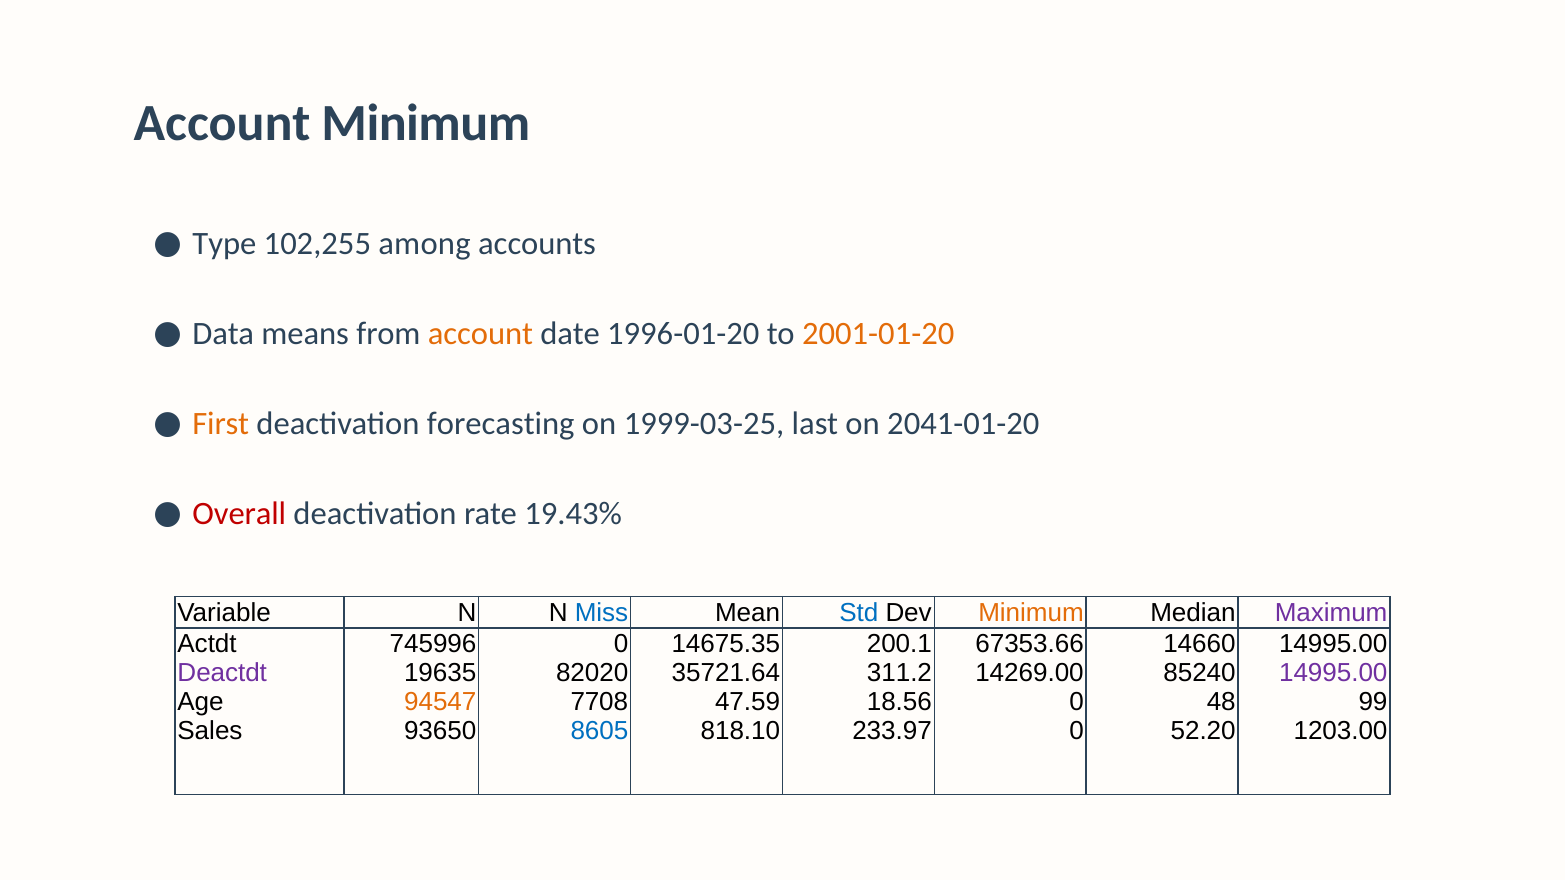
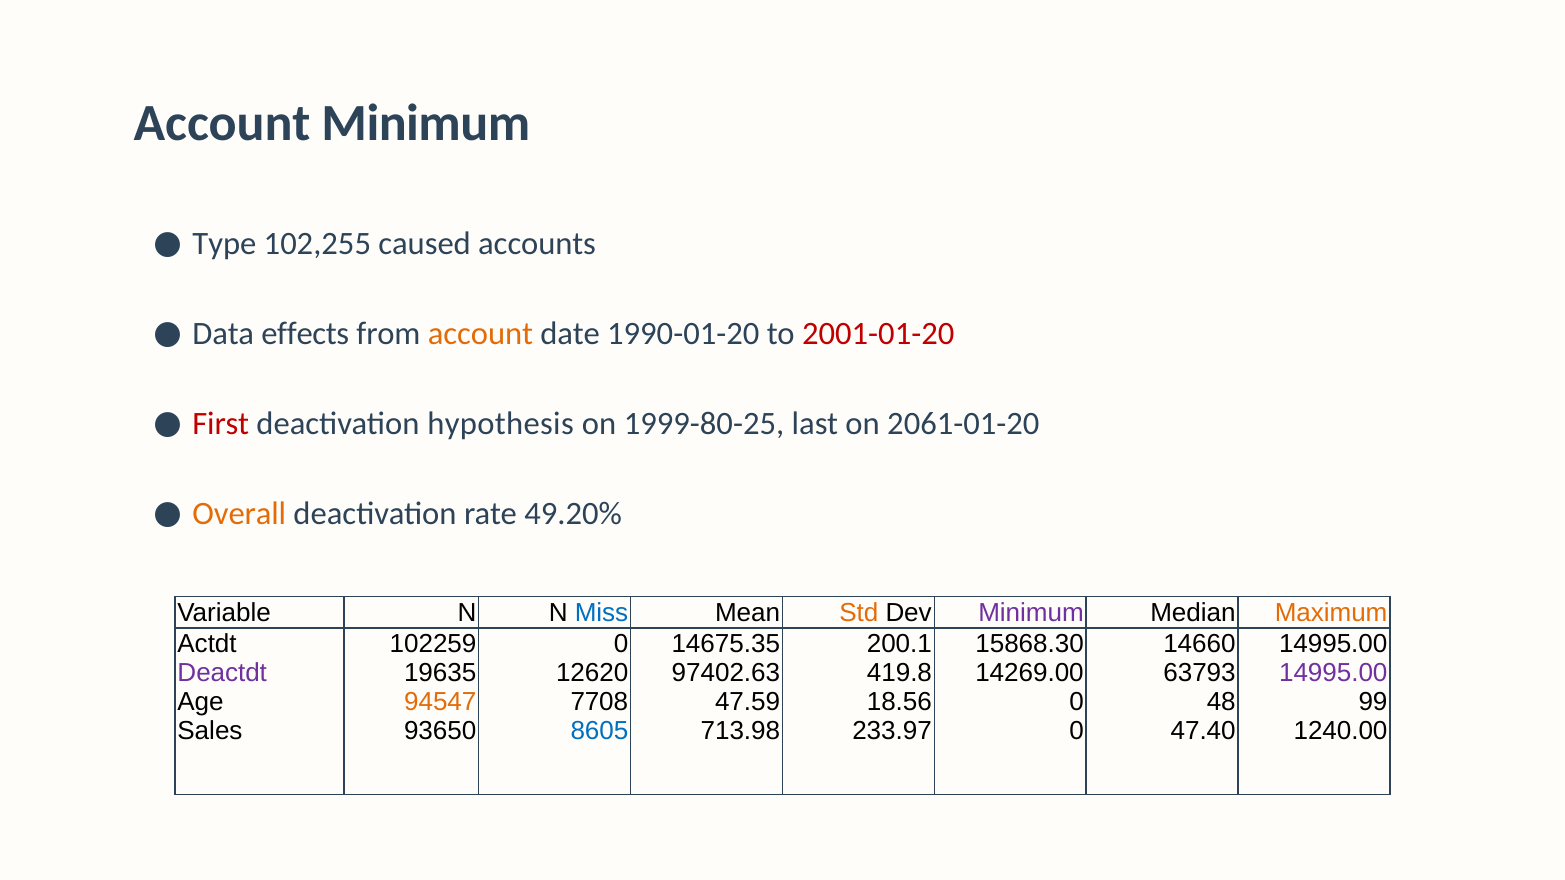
among: among -> caused
means: means -> effects
1996-01-20: 1996-01-20 -> 1990-01-20
2001-01-20 colour: orange -> red
First colour: orange -> red
forecasting: forecasting -> hypothesis
1999-03-25: 1999-03-25 -> 1999-80-25
2041-01-20: 2041-01-20 -> 2061-01-20
Overall colour: red -> orange
19.43%: 19.43% -> 49.20%
Std colour: blue -> orange
Minimum at (1031, 613) colour: orange -> purple
Maximum colour: purple -> orange
745996: 745996 -> 102259
67353.66: 67353.66 -> 15868.30
82020: 82020 -> 12620
35721.64: 35721.64 -> 97402.63
311.2: 311.2 -> 419.8
85240: 85240 -> 63793
818.10: 818.10 -> 713.98
52.20: 52.20 -> 47.40
1203.00: 1203.00 -> 1240.00
